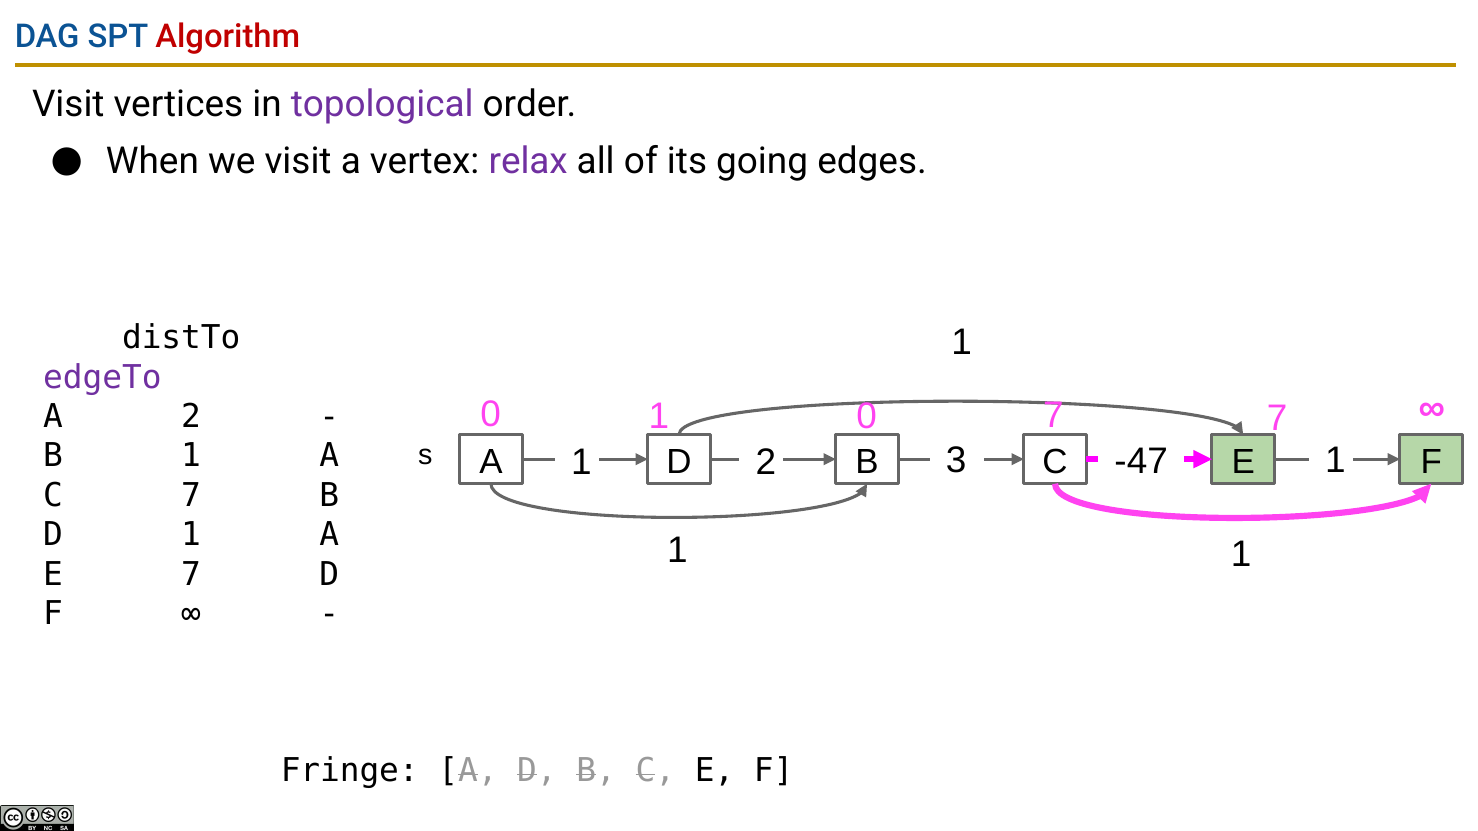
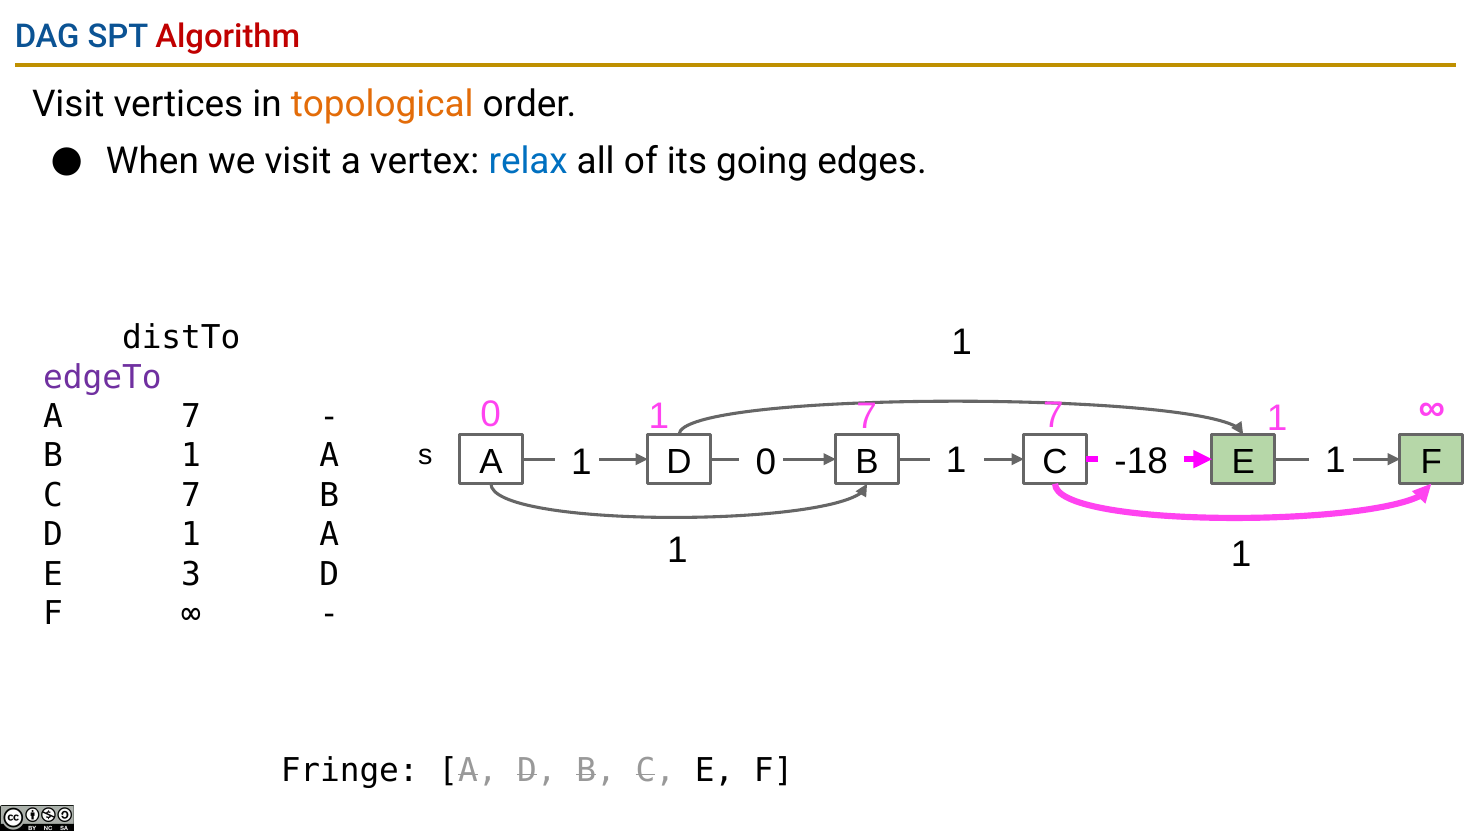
topological colour: purple -> orange
relax colour: purple -> blue
0 at (867, 416): 0 -> 7
7 7: 7 -> 1
A 2: 2 -> 7
s 2: 2 -> 0
-47: -47 -> -18
3 at (956, 461): 3 -> 1
E 7: 7 -> 3
